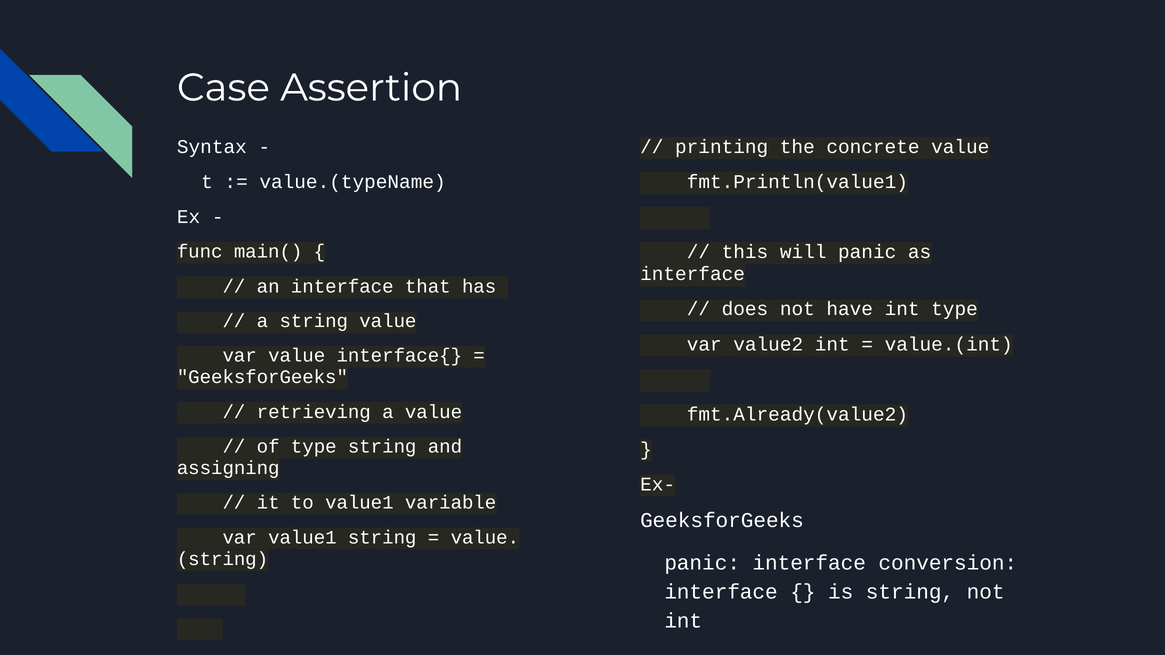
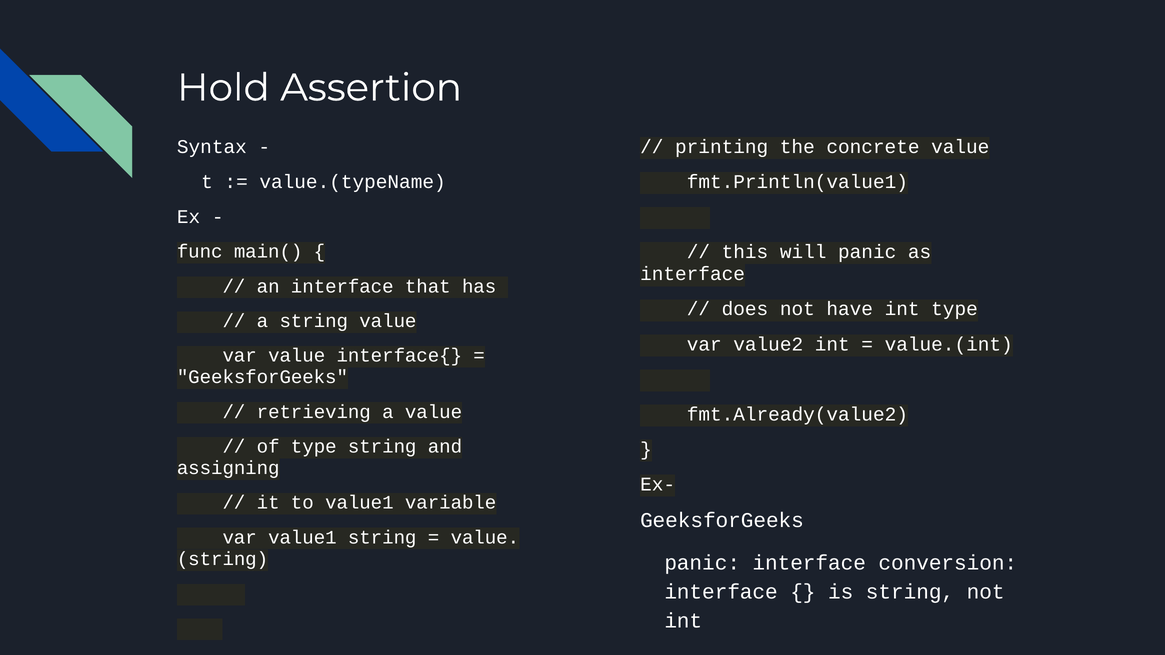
Case: Case -> Hold
